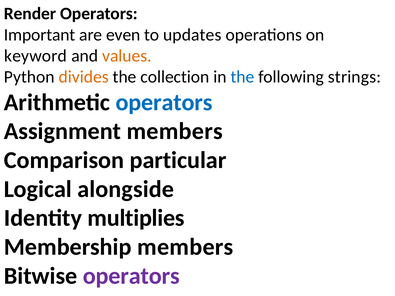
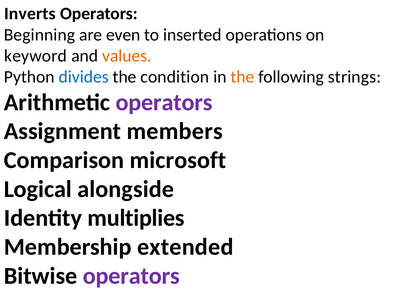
Render: Render -> Inverts
Important: Important -> Beginning
updates: updates -> inserted
divides colour: orange -> blue
collection: collection -> condition
the at (242, 77) colour: blue -> orange
operators at (164, 102) colour: blue -> purple
particular: particular -> microsoft
Membership members: members -> extended
